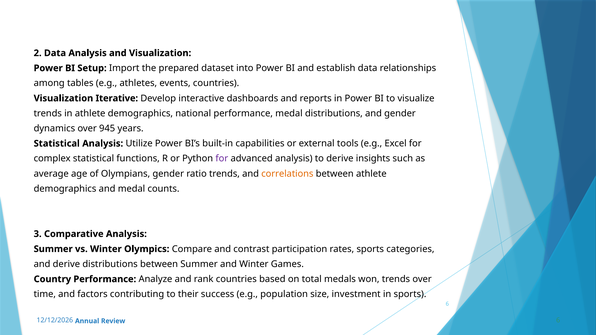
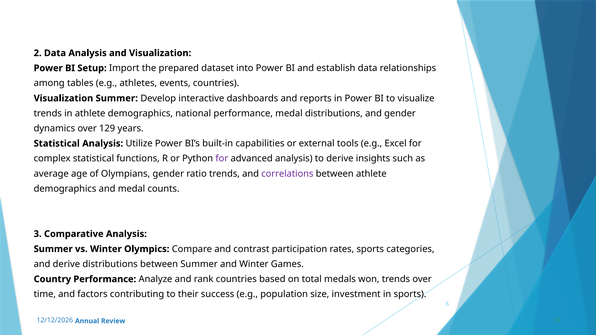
Visualization Iterative: Iterative -> Summer
945: 945 -> 129
correlations colour: orange -> purple
